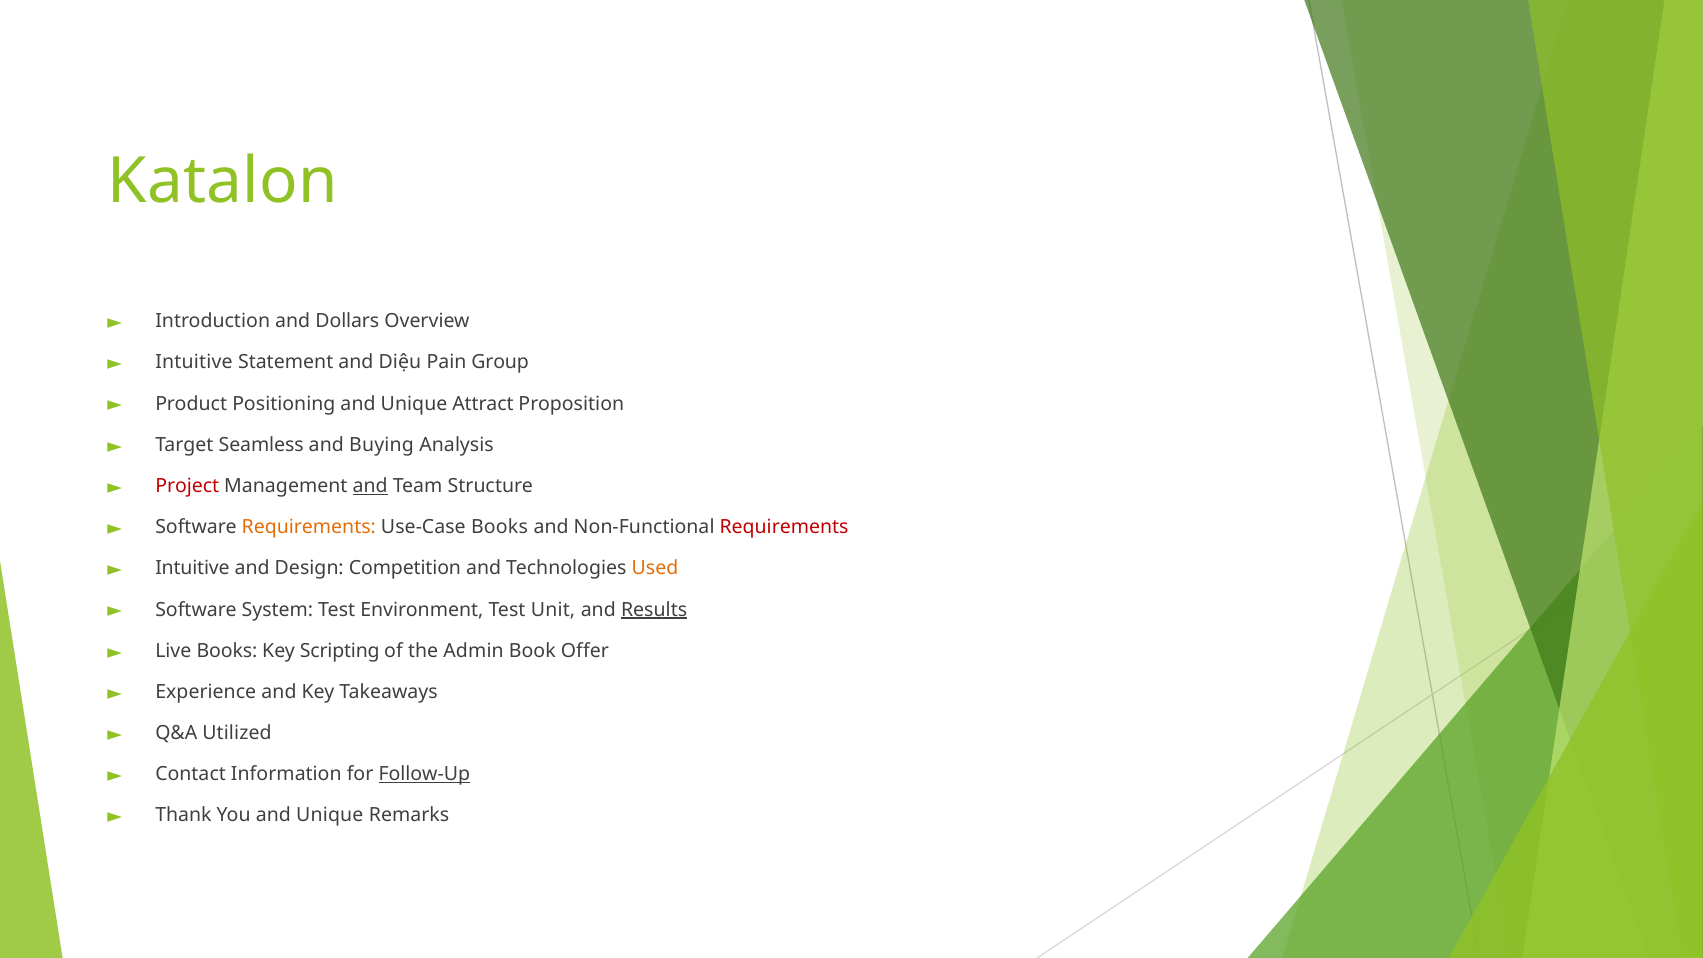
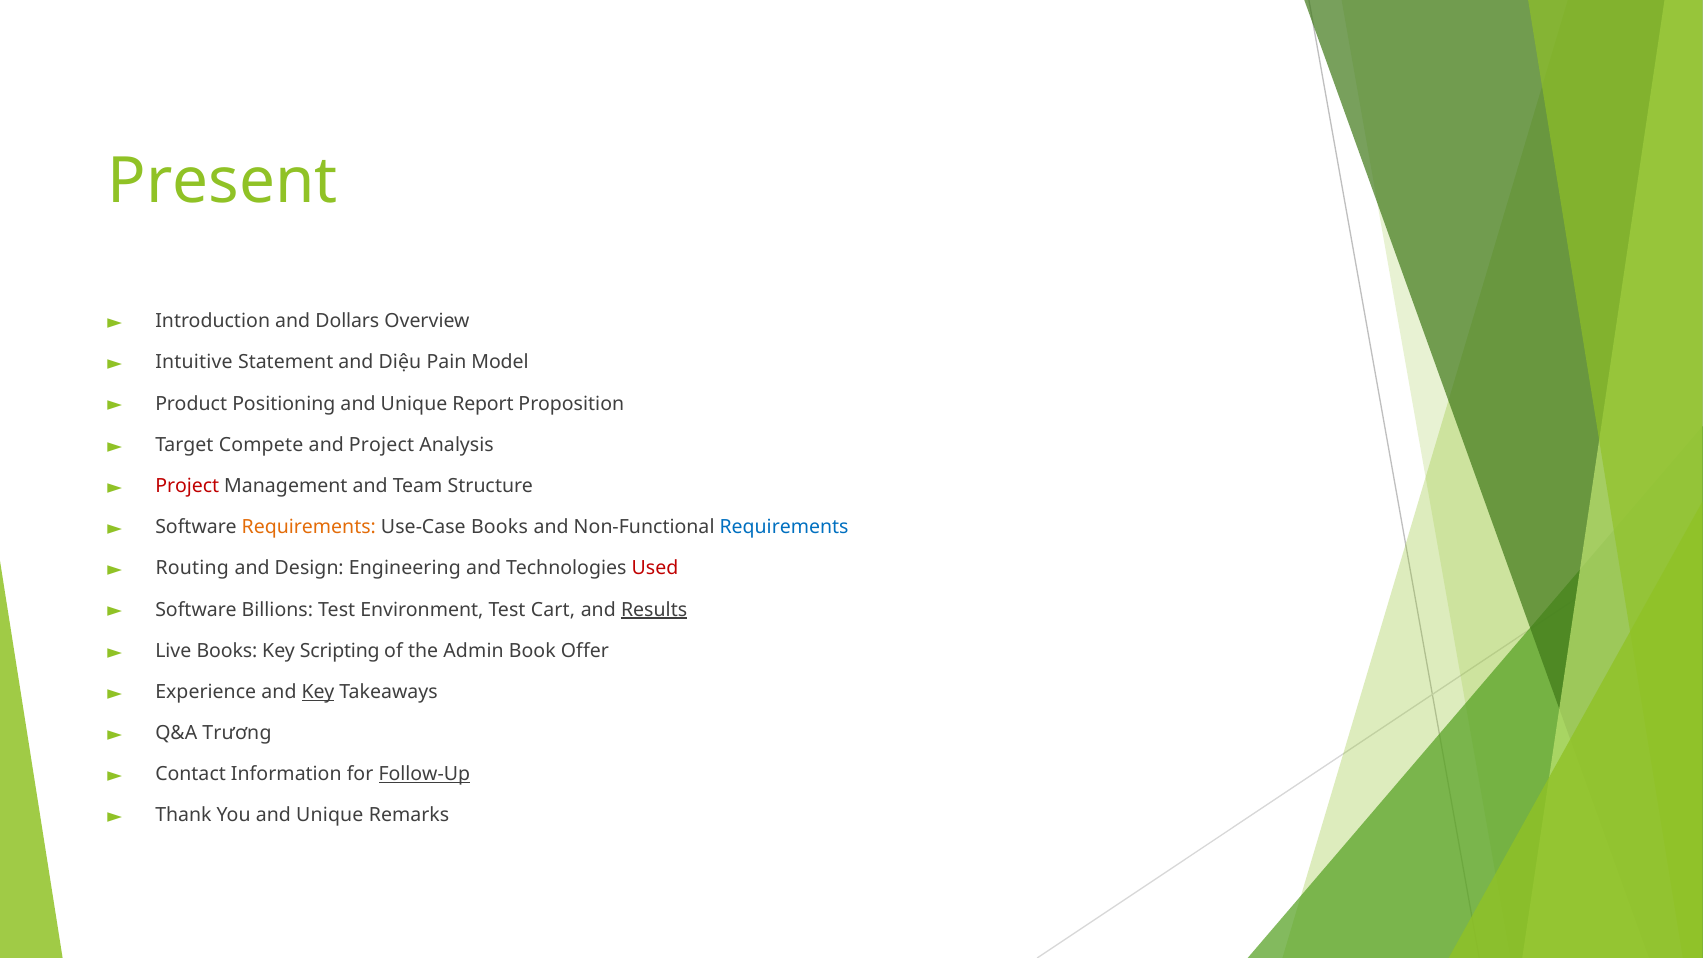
Katalon: Katalon -> Present
Group: Group -> Model
Attract: Attract -> Report
Seamless: Seamless -> Compete
and Buying: Buying -> Project
and at (370, 486) underline: present -> none
Requirements at (784, 527) colour: red -> blue
Intuitive at (192, 568): Intuitive -> Routing
Competition: Competition -> Engineering
Used colour: orange -> red
System: System -> Billions
Unit: Unit -> Cart
Key at (318, 692) underline: none -> present
Utilized: Utilized -> Trương
